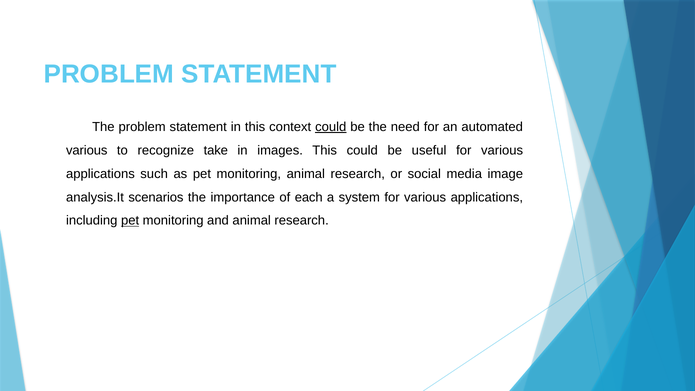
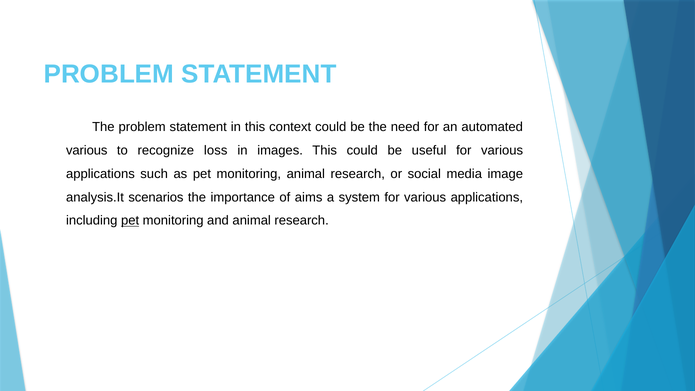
could at (331, 127) underline: present -> none
take: take -> loss
each: each -> aims
